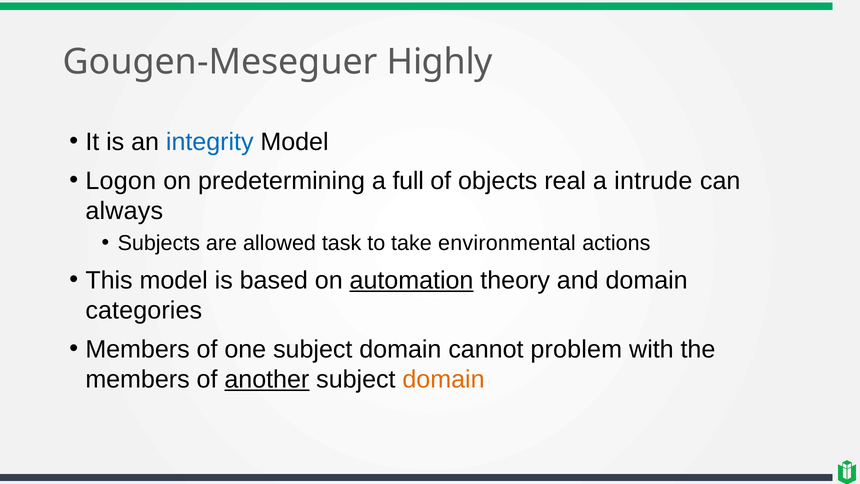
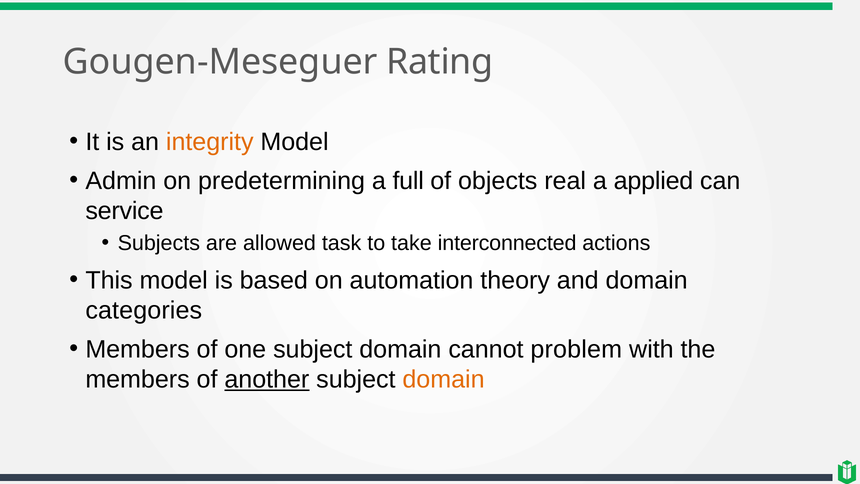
Highly: Highly -> Rating
integrity colour: blue -> orange
Logon: Logon -> Admin
intrude: intrude -> applied
always: always -> service
environmental: environmental -> interconnected
automation underline: present -> none
